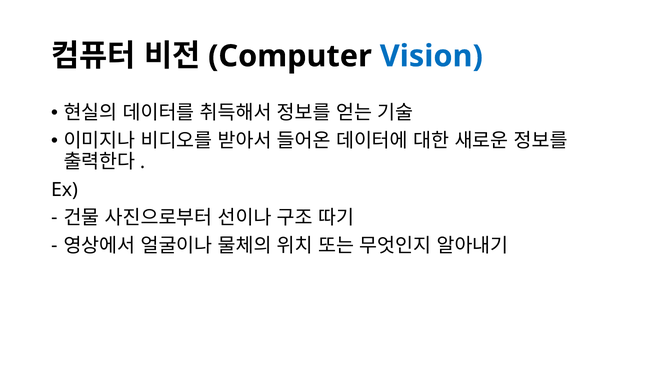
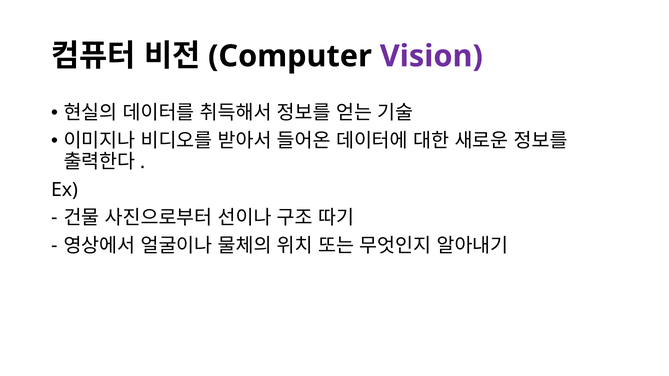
Vision colour: blue -> purple
